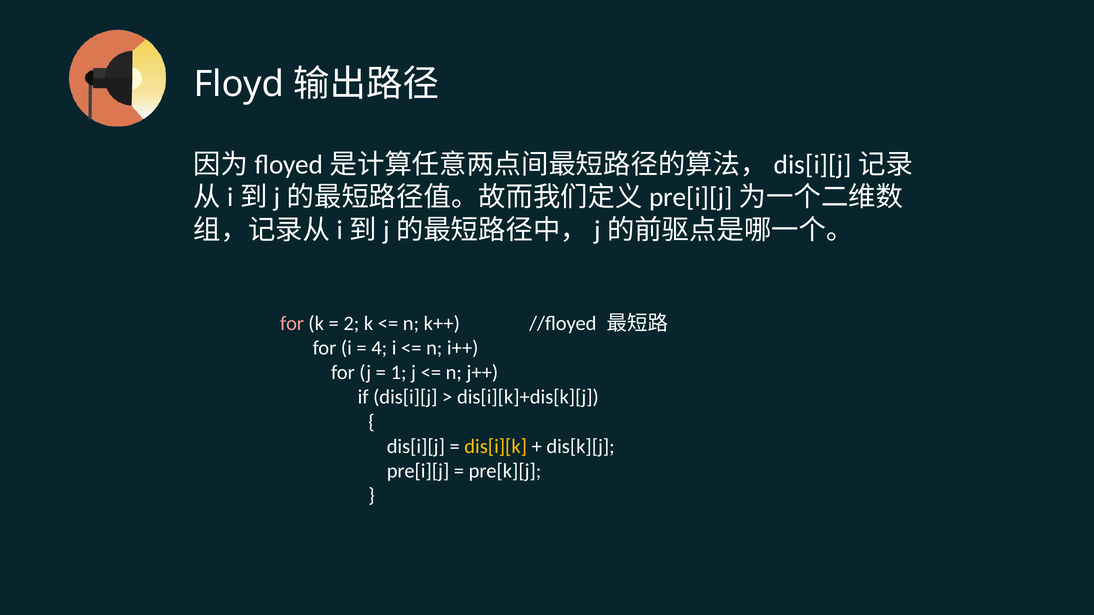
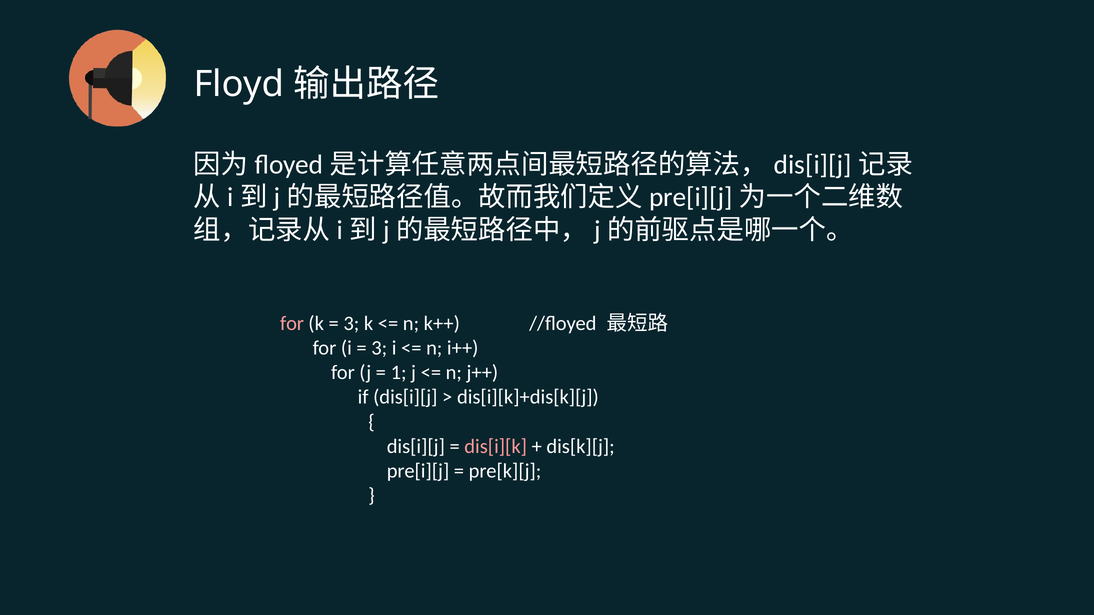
2 at (351, 324): 2 -> 3
4 at (379, 348): 4 -> 3
dis[i][k colour: yellow -> pink
